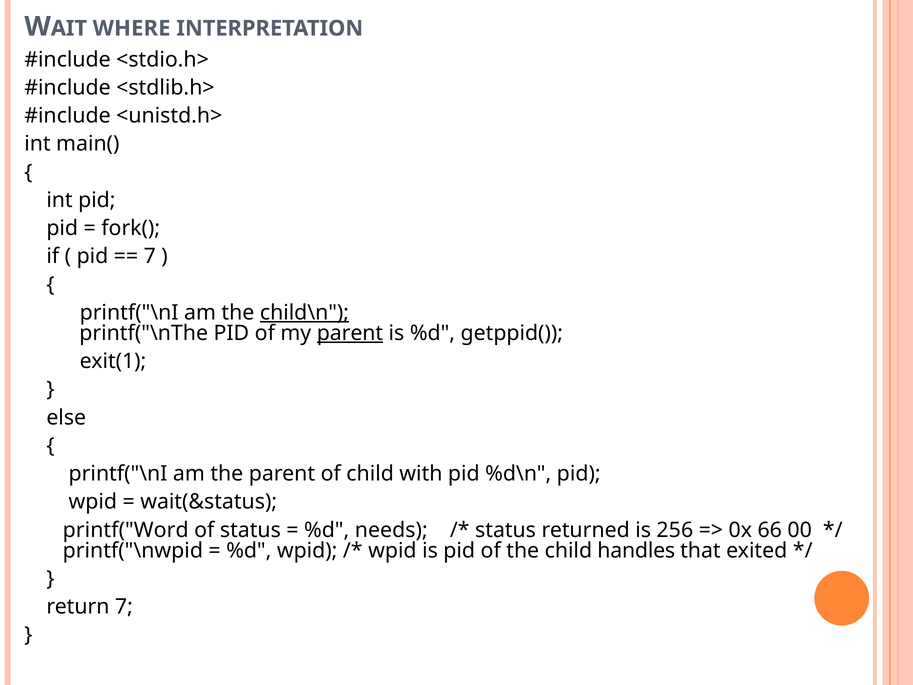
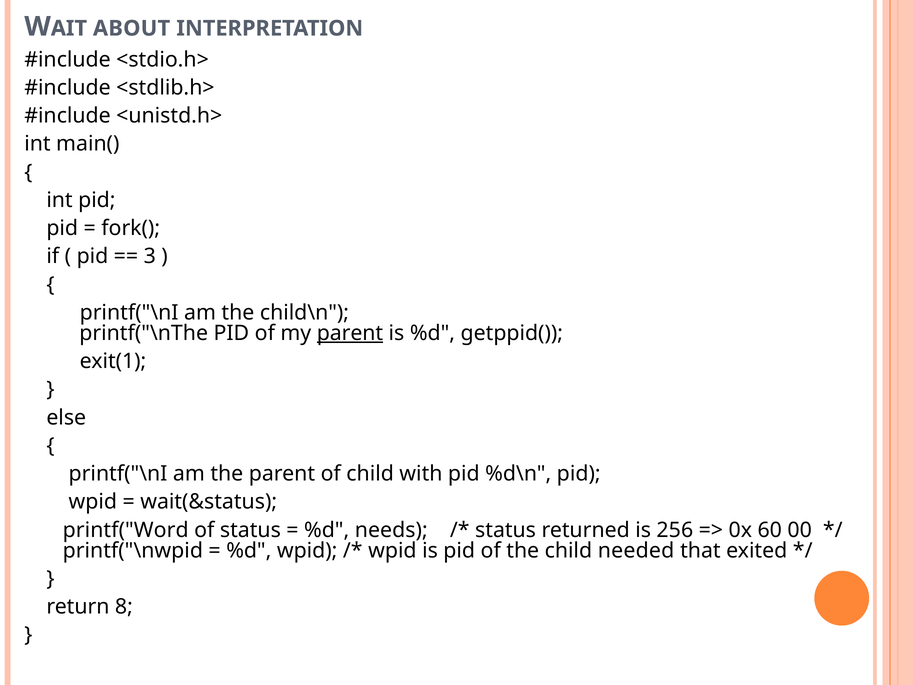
WHERE: WHERE -> ABOUT
7 at (150, 256): 7 -> 3
child\n underline: present -> none
66: 66 -> 60
handles: handles -> needed
return 7: 7 -> 8
